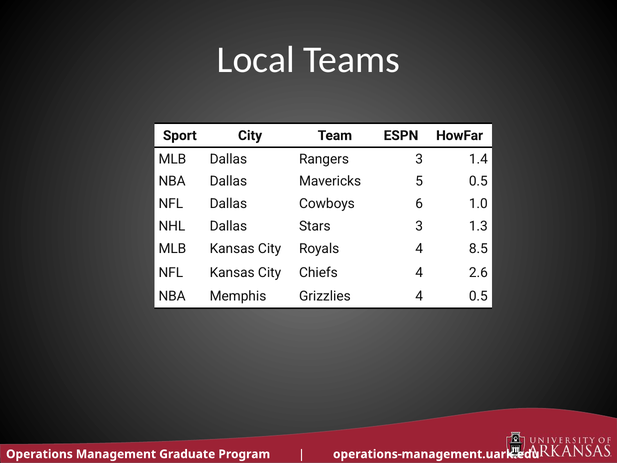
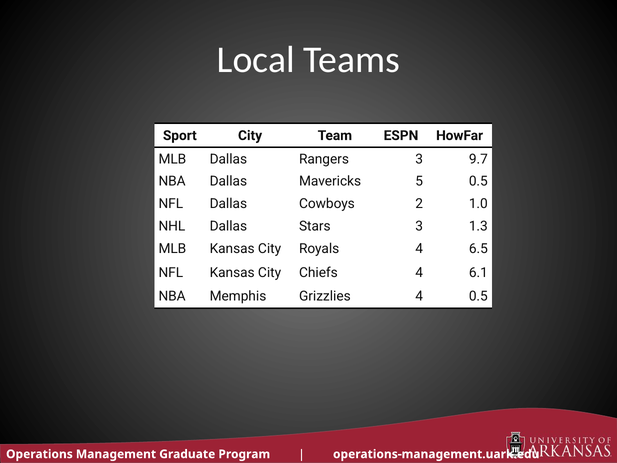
1.4: 1.4 -> 9.7
6: 6 -> 2
8.5: 8.5 -> 6.5
2.6: 2.6 -> 6.1
